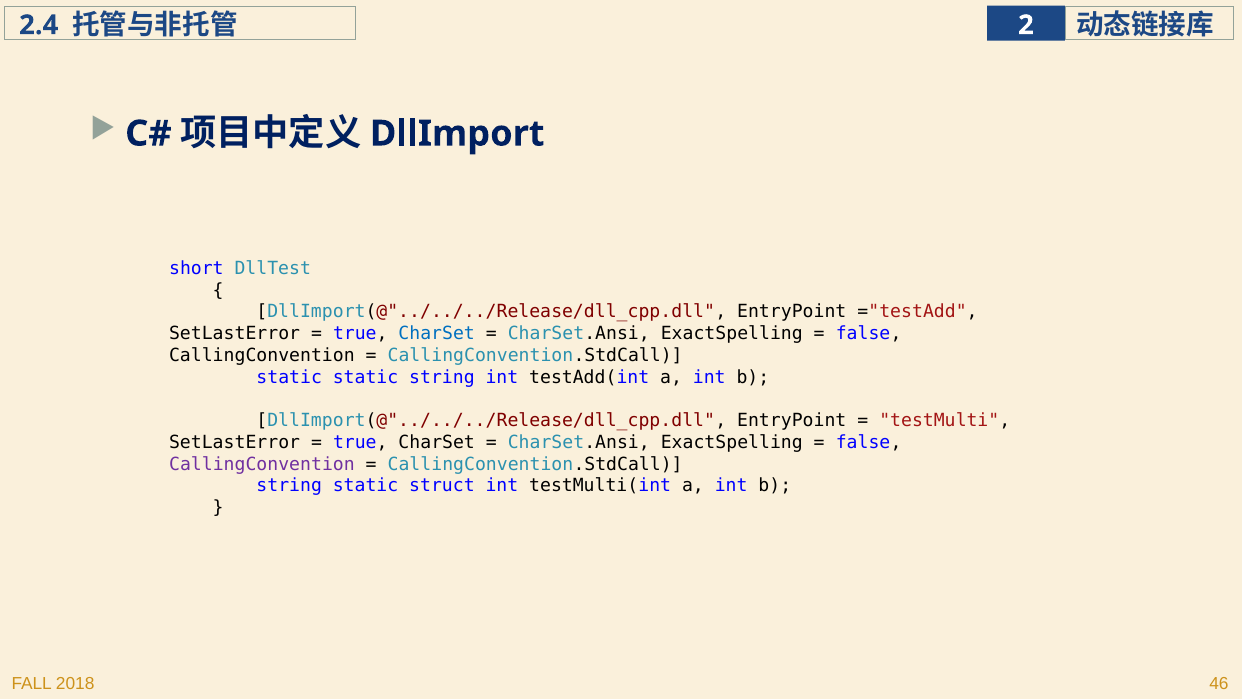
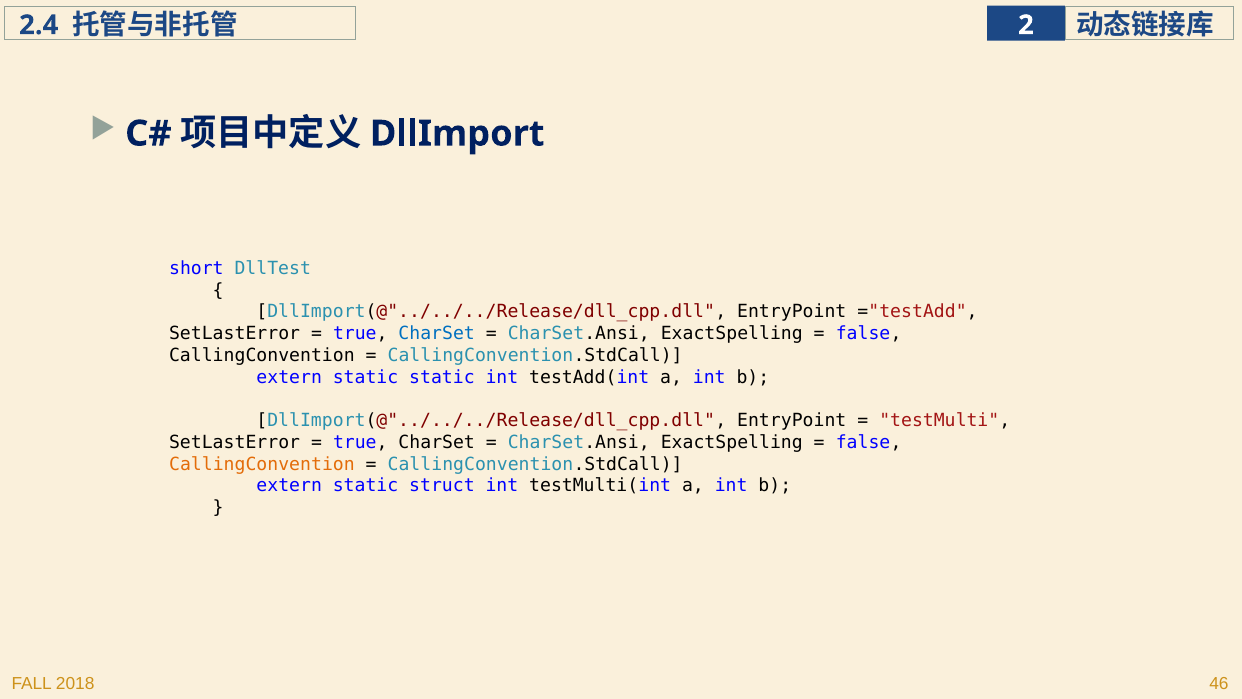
static at (289, 377): static -> extern
static string: string -> static
CallingConvention at (262, 464) colour: purple -> orange
string at (289, 486): string -> extern
